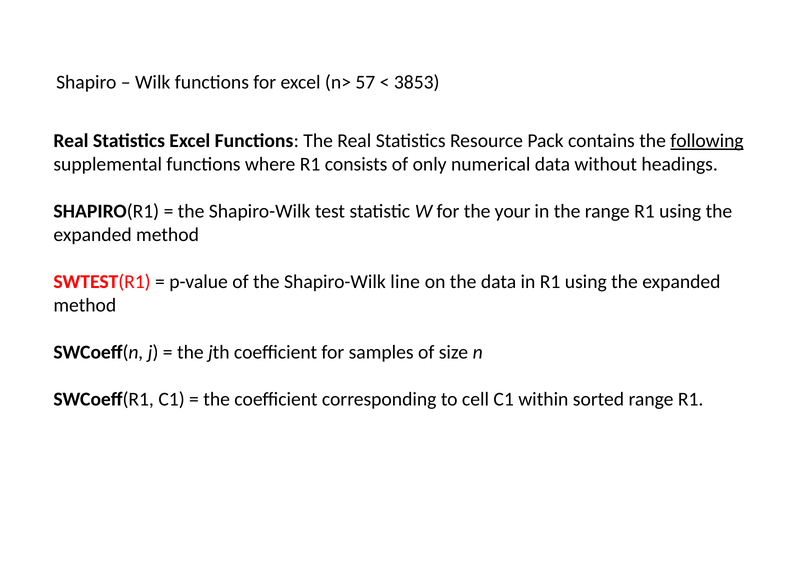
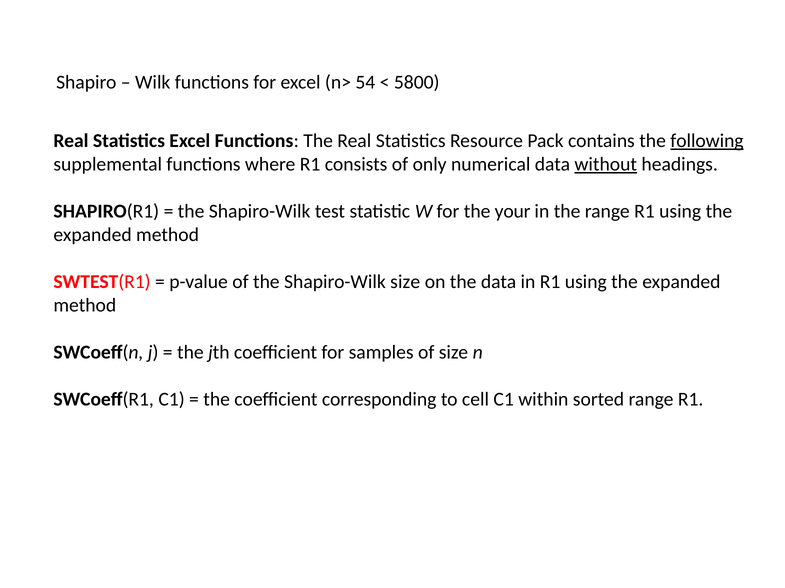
57: 57 -> 54
3853: 3853 -> 5800
without underline: none -> present
Shapiro-Wilk line: line -> size
